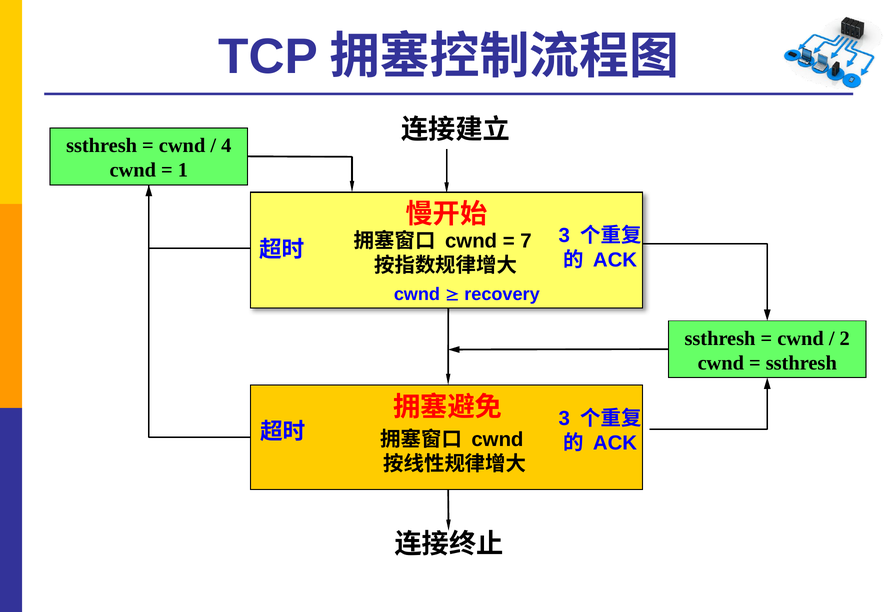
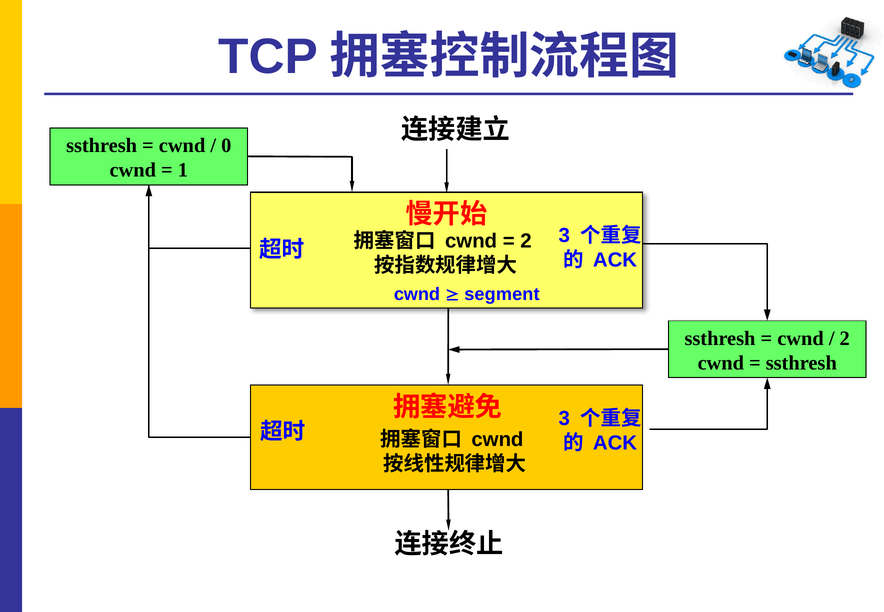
4: 4 -> 0
7 at (526, 241): 7 -> 2
recovery: recovery -> segment
